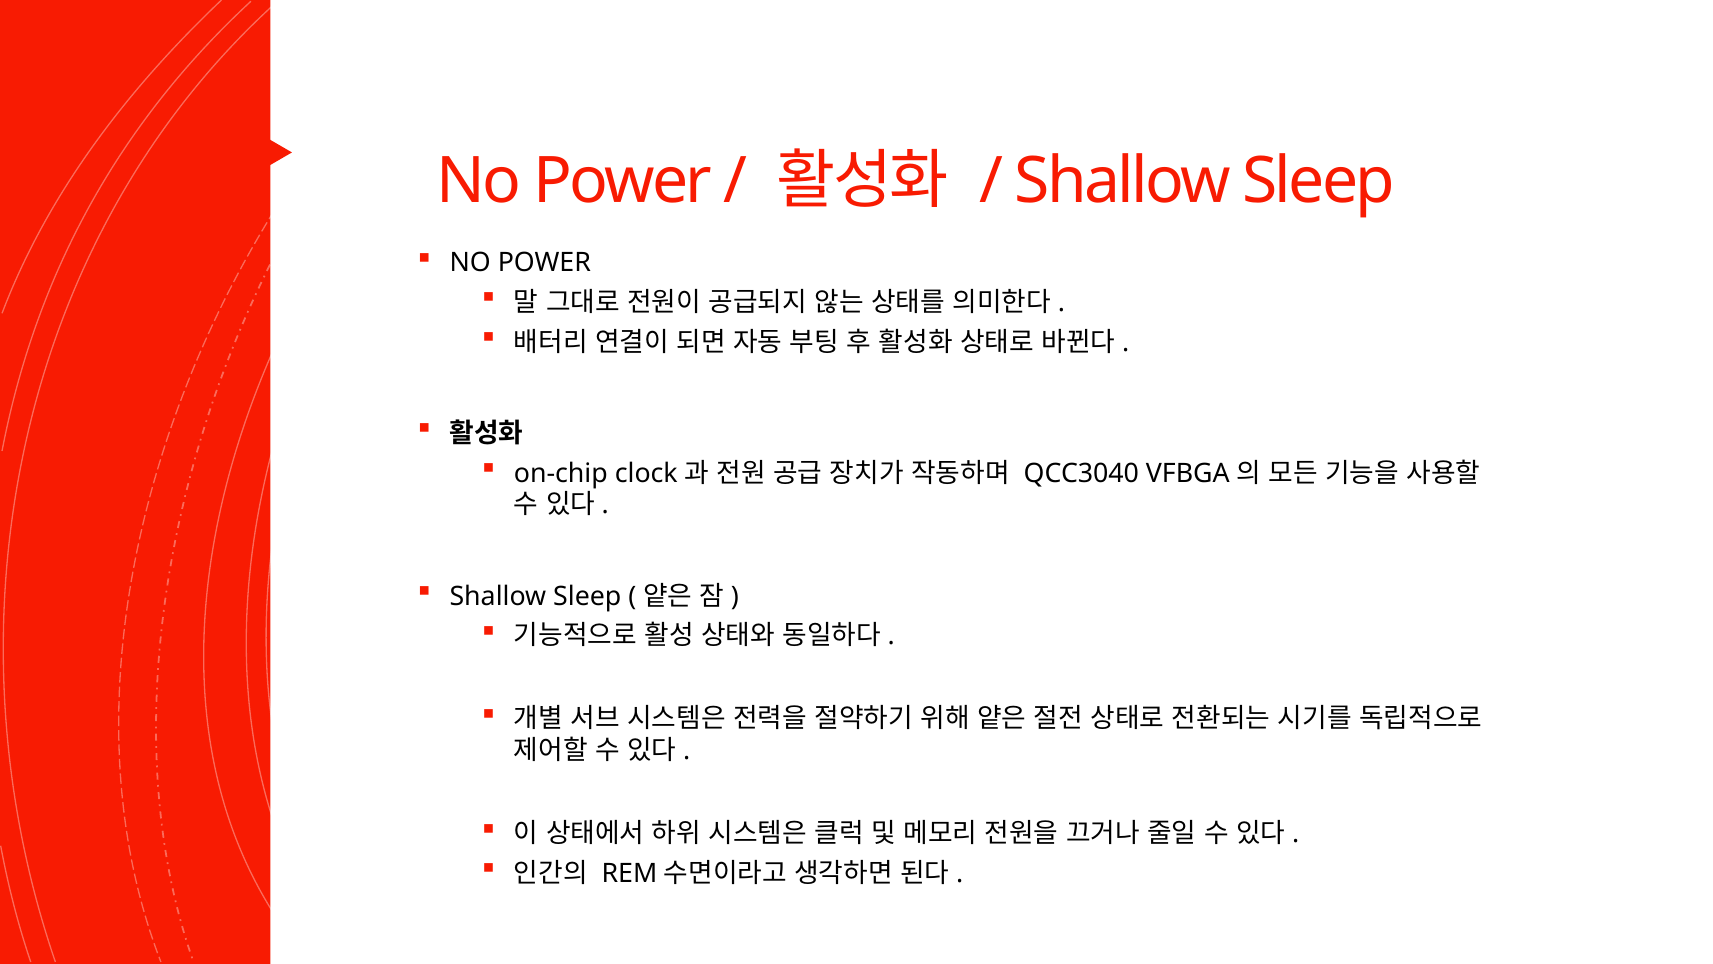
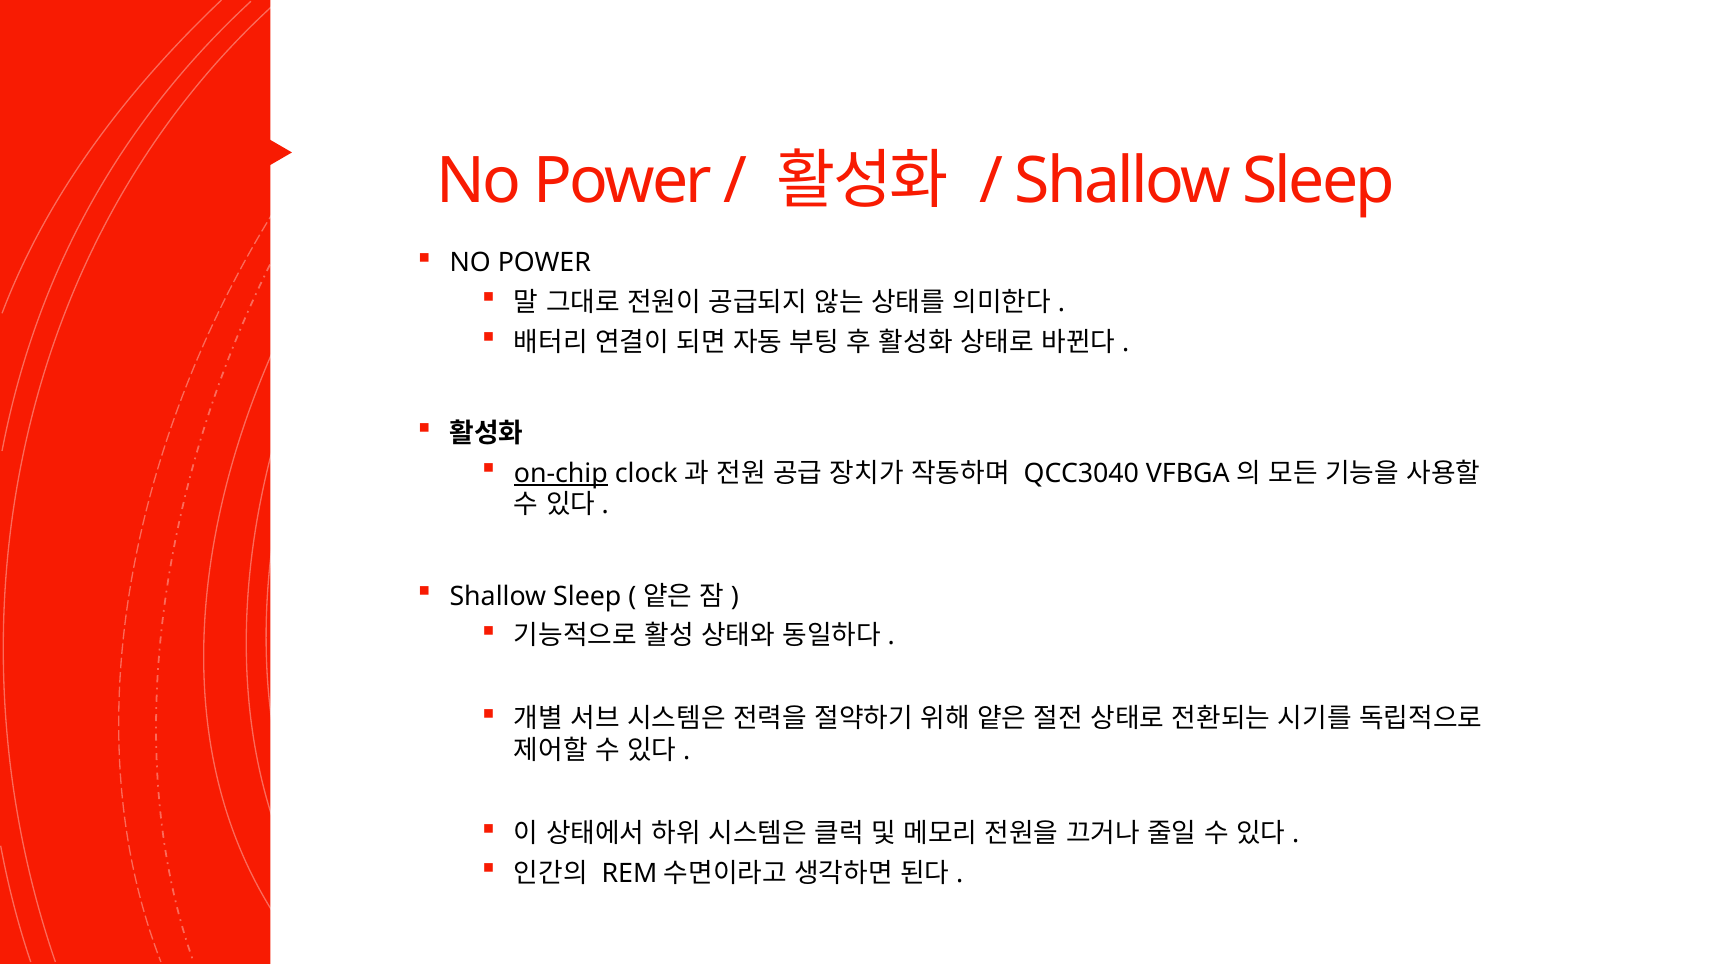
on-chip underline: none -> present
